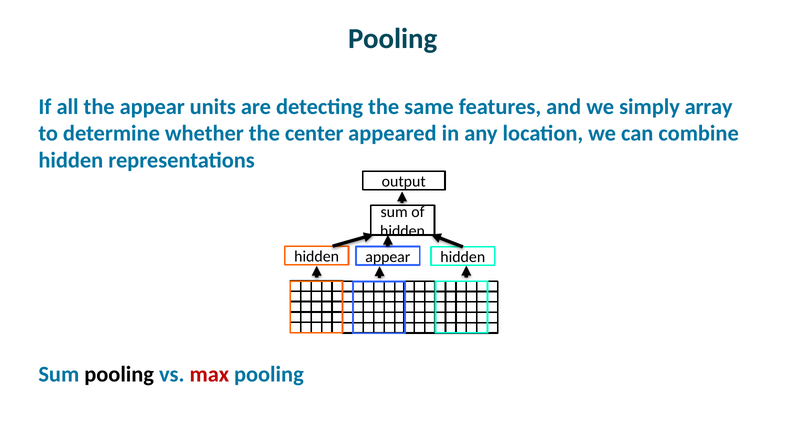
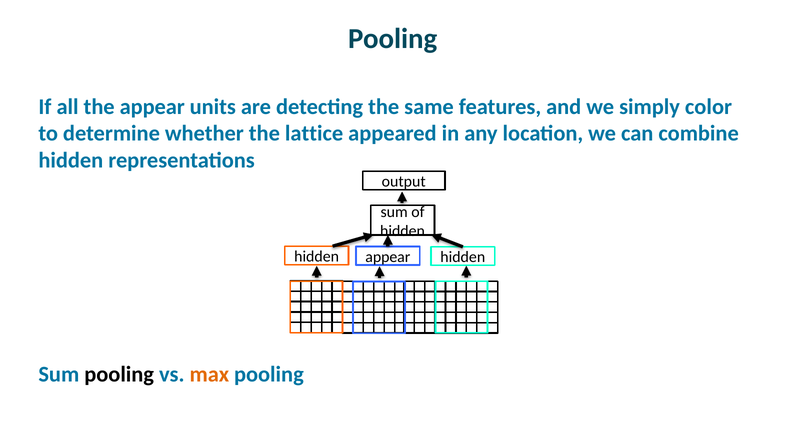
array: array -> color
center: center -> lattice
max colour: red -> orange
